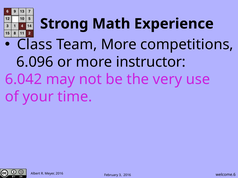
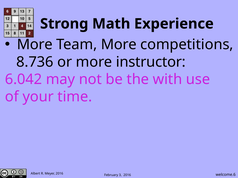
Class at (35, 45): Class -> More
6.096: 6.096 -> 8.736
very: very -> with
